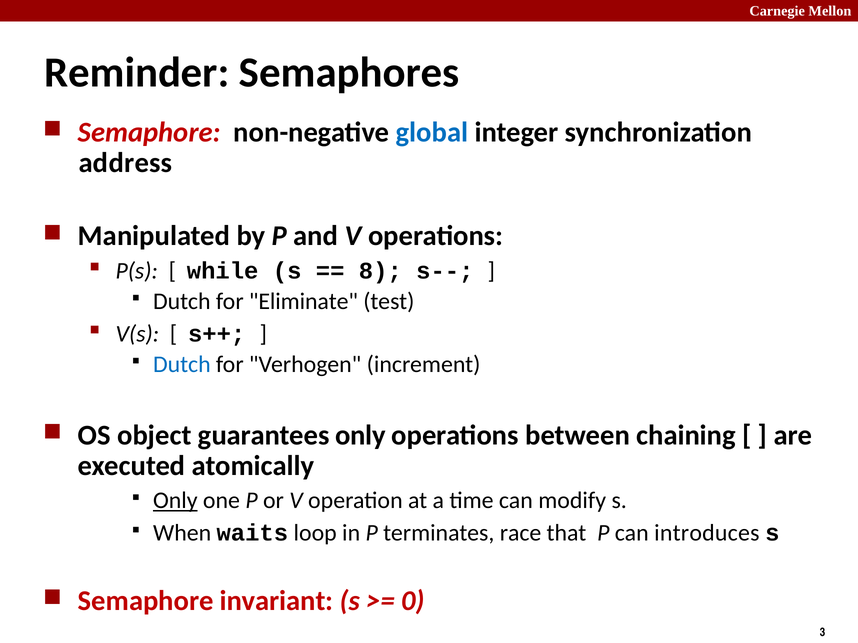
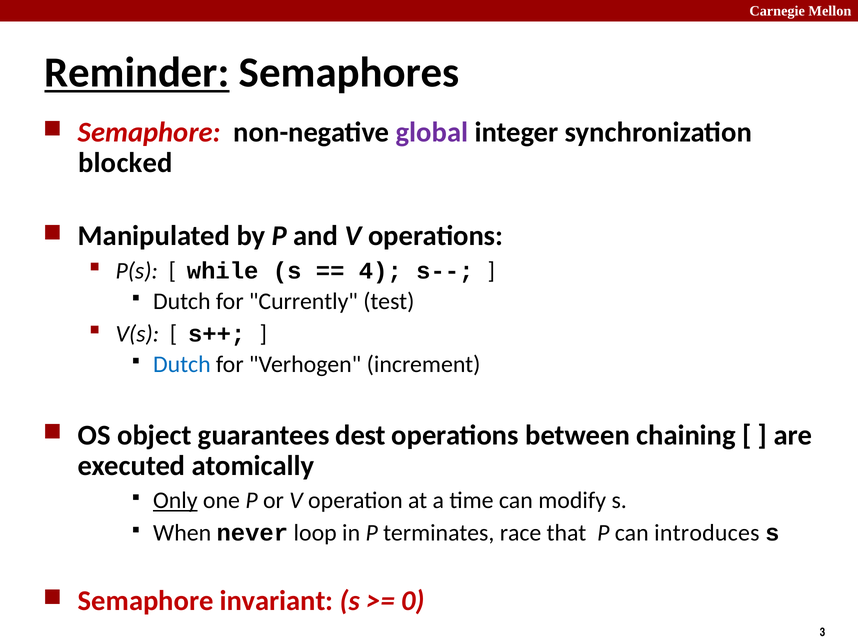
Reminder underline: none -> present
global colour: blue -> purple
address: address -> blocked
8: 8 -> 4
Eliminate: Eliminate -> Currently
guarantees only: only -> dest
waits: waits -> never
